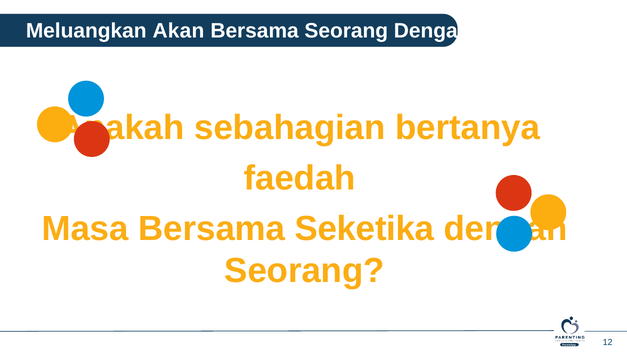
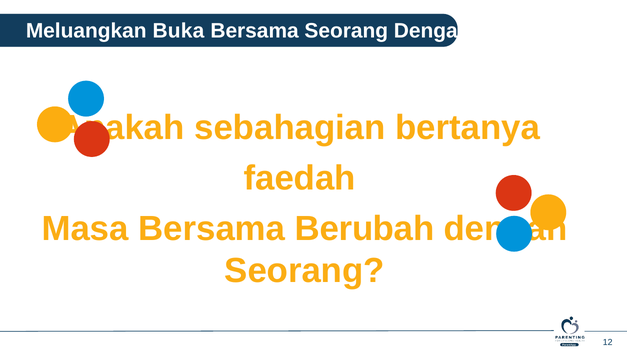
Akan: Akan -> Buka
Seketika: Seketika -> Berubah
